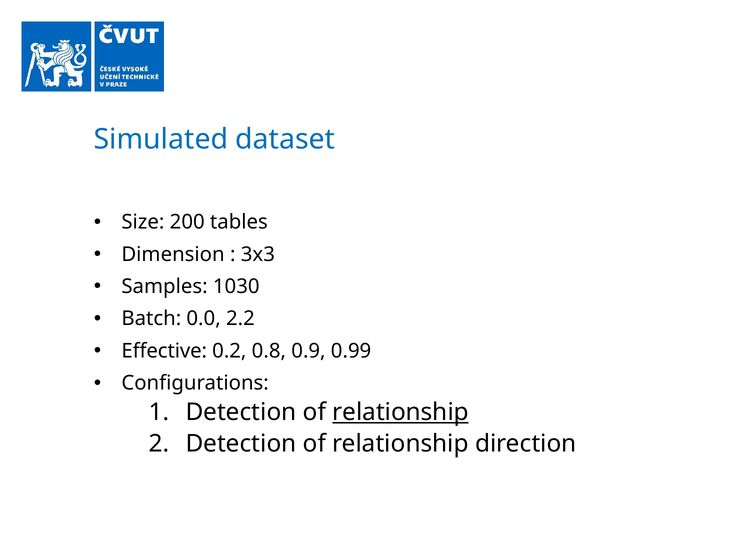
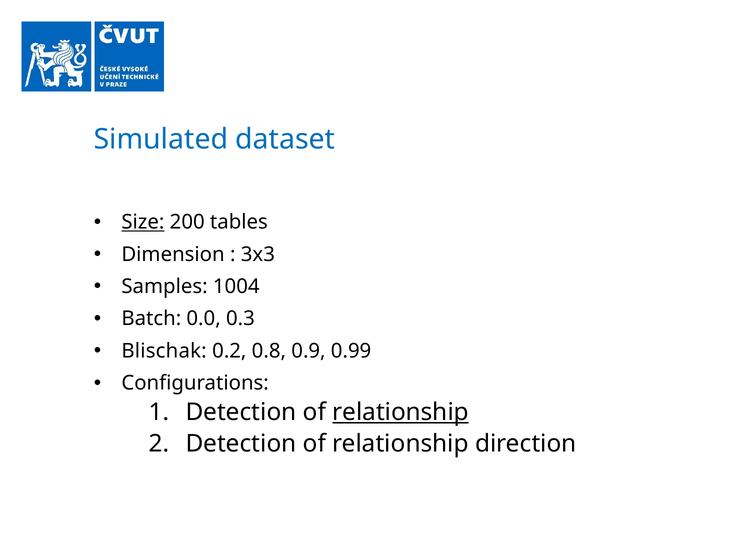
Size underline: none -> present
1030: 1030 -> 1004
2.2: 2.2 -> 0.3
Effective: Effective -> Blischak
